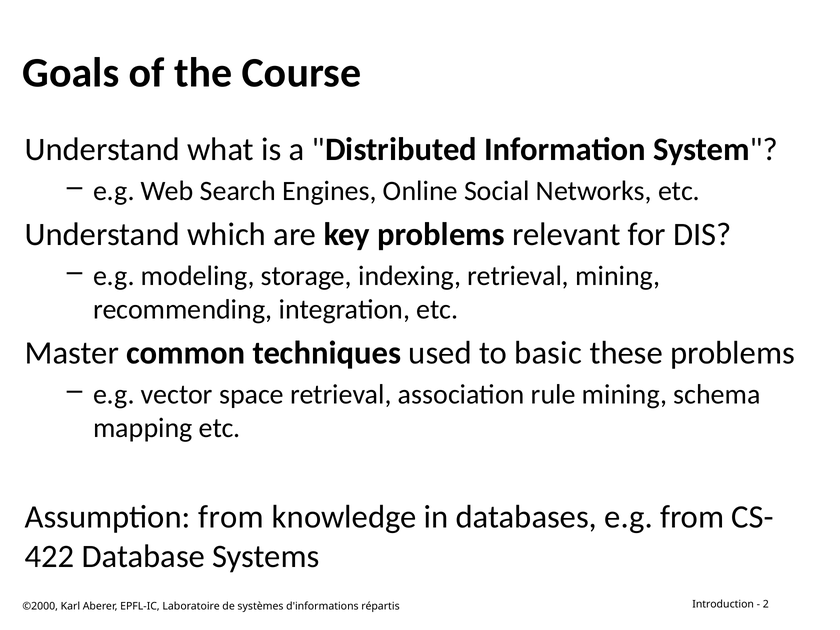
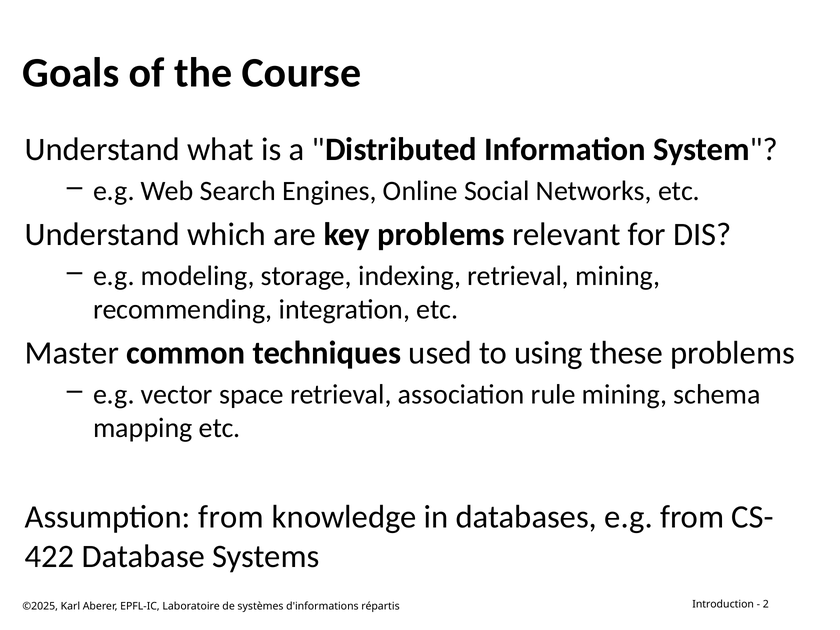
basic: basic -> using
©2000: ©2000 -> ©2025
